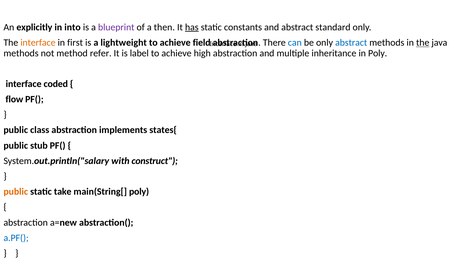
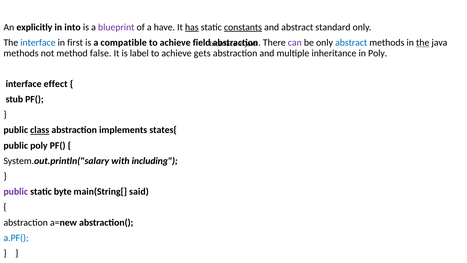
then: then -> have
constants underline: none -> present
interface at (38, 43) colour: orange -> blue
lightweight: lightweight -> compatible
can colour: blue -> purple
refer: refer -> false
high: high -> gets
coded: coded -> effect
flow: flow -> stub
class underline: none -> present
public stub: stub -> poly
construct: construct -> including
public at (16, 191) colour: orange -> purple
take: take -> byte
main(String[ poly: poly -> said
